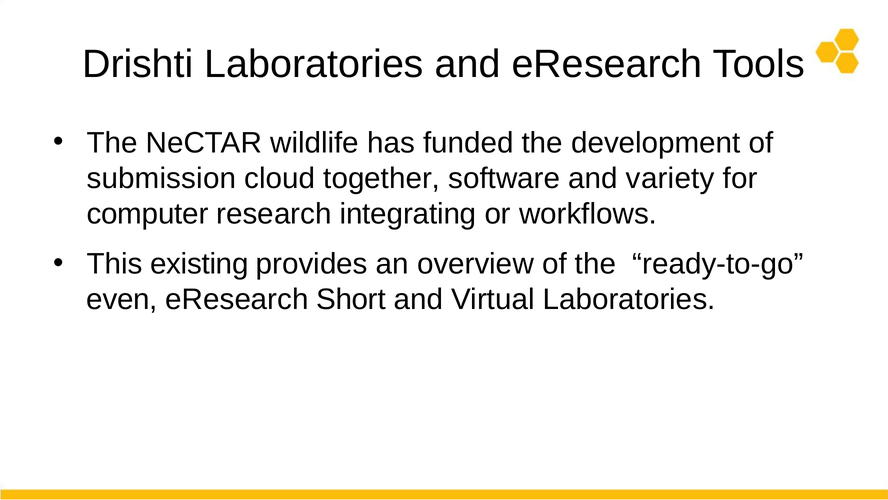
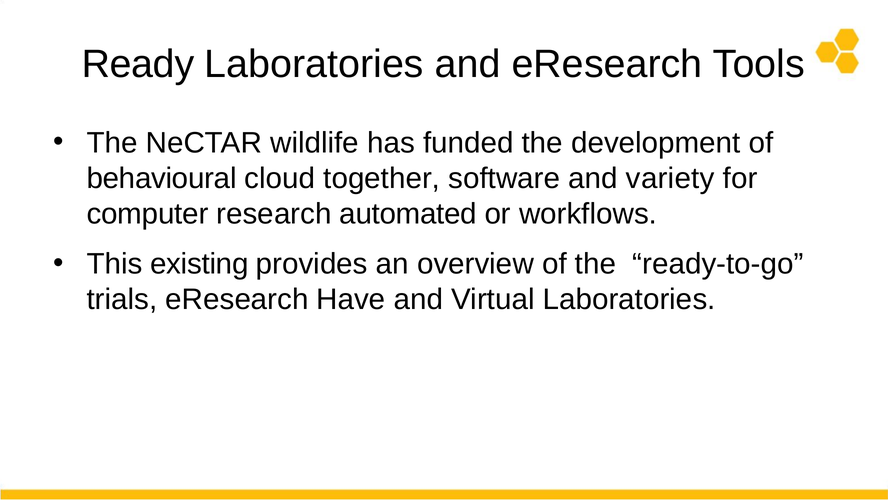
Drishti: Drishti -> Ready
submission: submission -> behavioural
integrating: integrating -> automated
even: even -> trials
Short: Short -> Have
